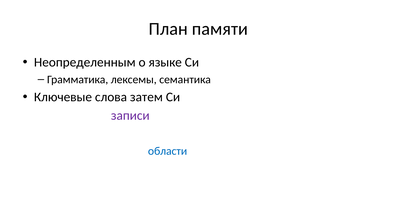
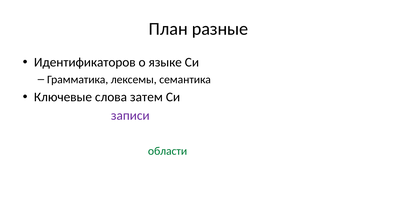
памяти: памяти -> разные
Неопределенным: Неопределенным -> Идентификаторов
области colour: blue -> green
